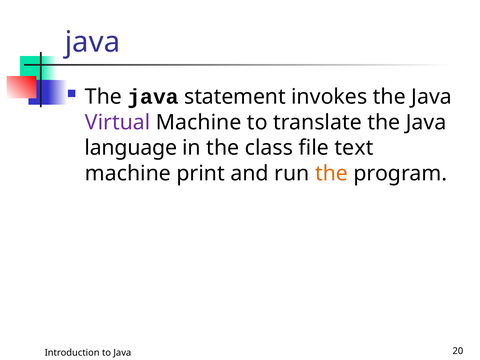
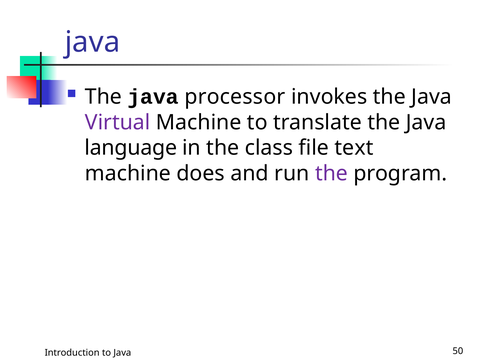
statement: statement -> processor
print: print -> does
the at (331, 174) colour: orange -> purple
20: 20 -> 50
